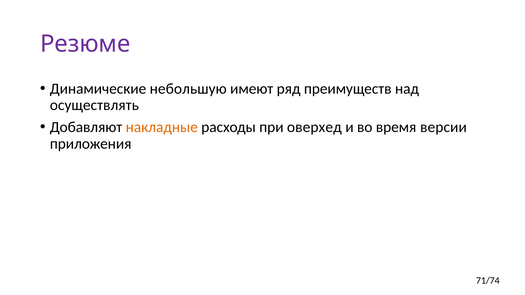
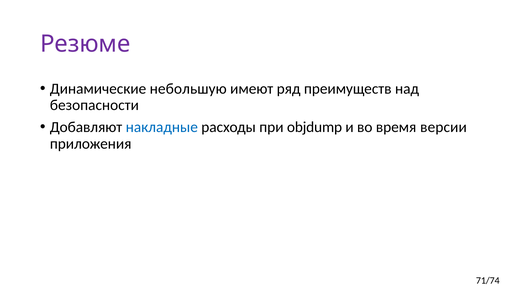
осуществлять: осуществлять -> безопасности
накладные colour: orange -> blue
оверхед: оверхед -> objdump
